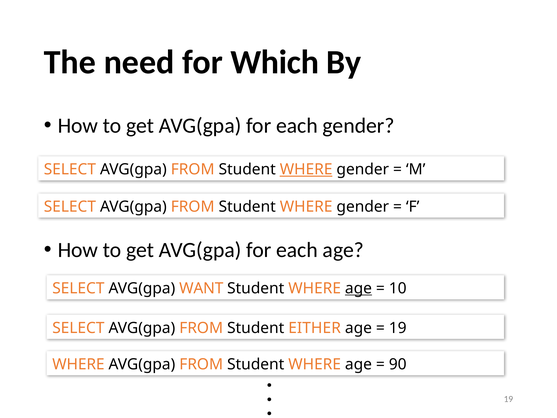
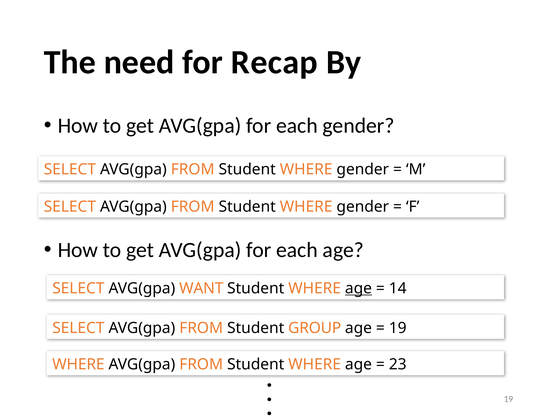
Which: Which -> Recap
WHERE at (306, 169) underline: present -> none
10: 10 -> 14
EITHER: EITHER -> GROUP
90: 90 -> 23
